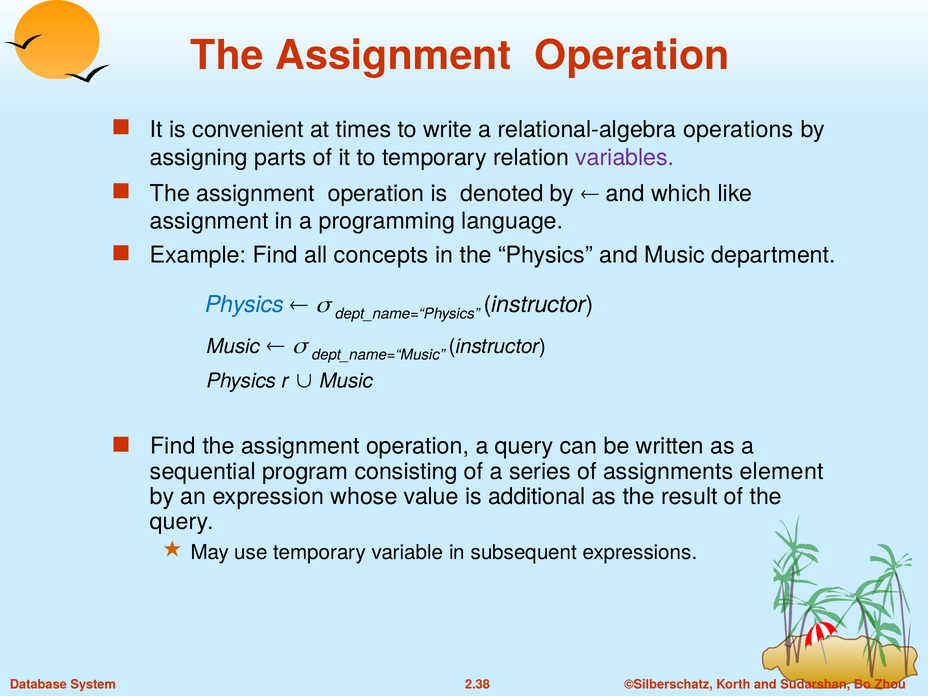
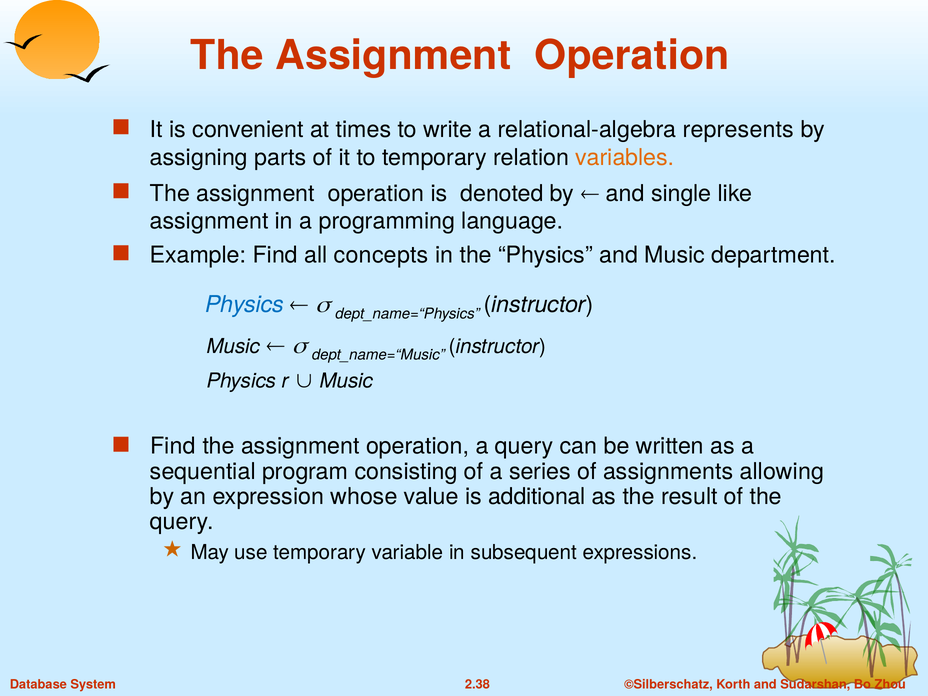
operations: operations -> represents
variables colour: purple -> orange
which: which -> single
element: element -> allowing
